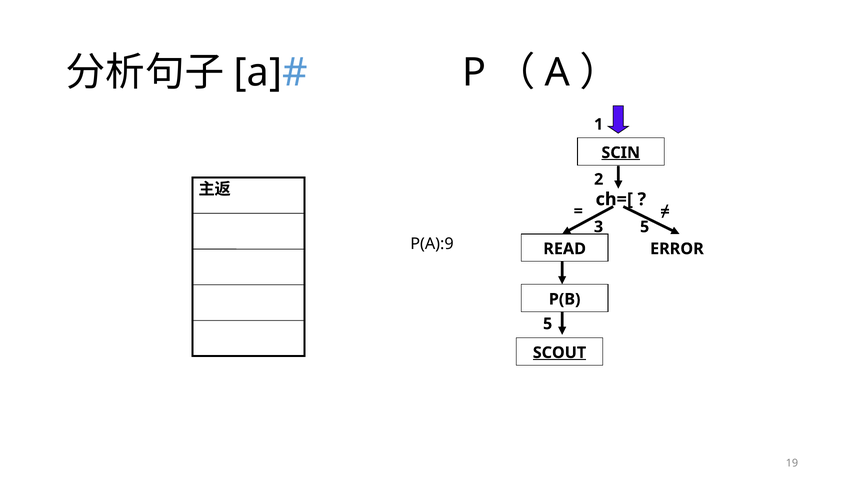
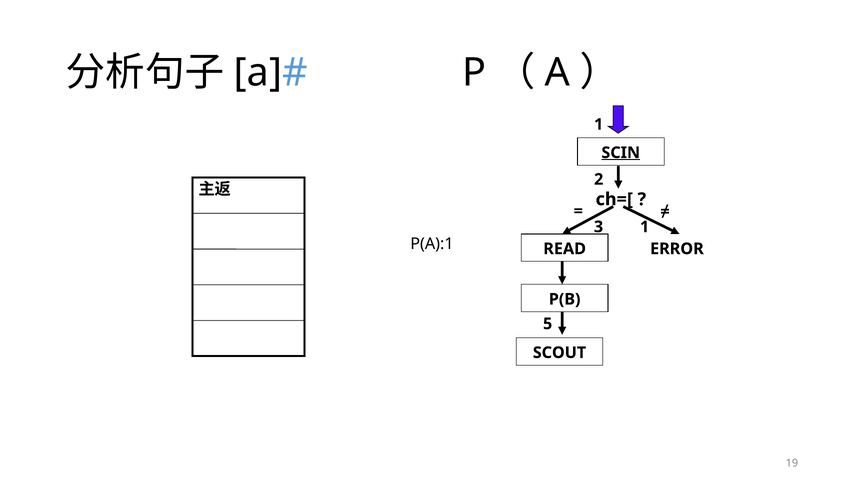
3 5: 5 -> 1
P(A):9: P(A):9 -> P(A):1
SCOUT underline: present -> none
